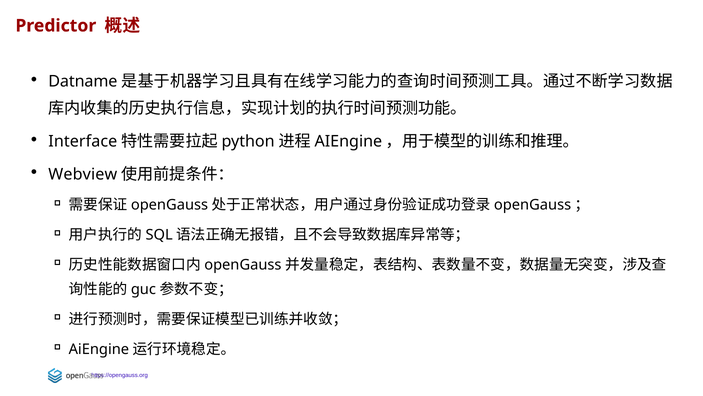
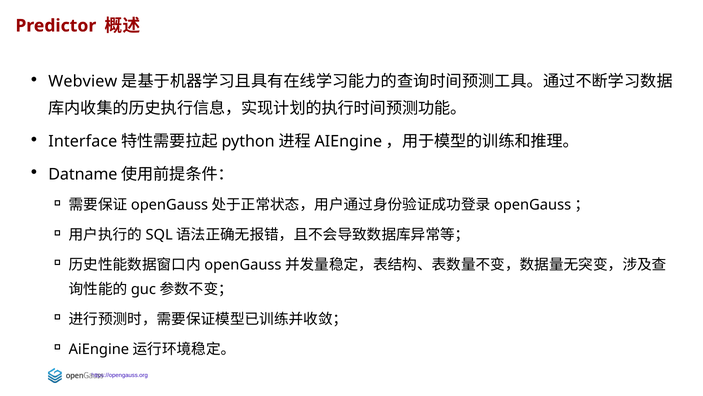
Datname: Datname -> Webview
Webview: Webview -> Datname
